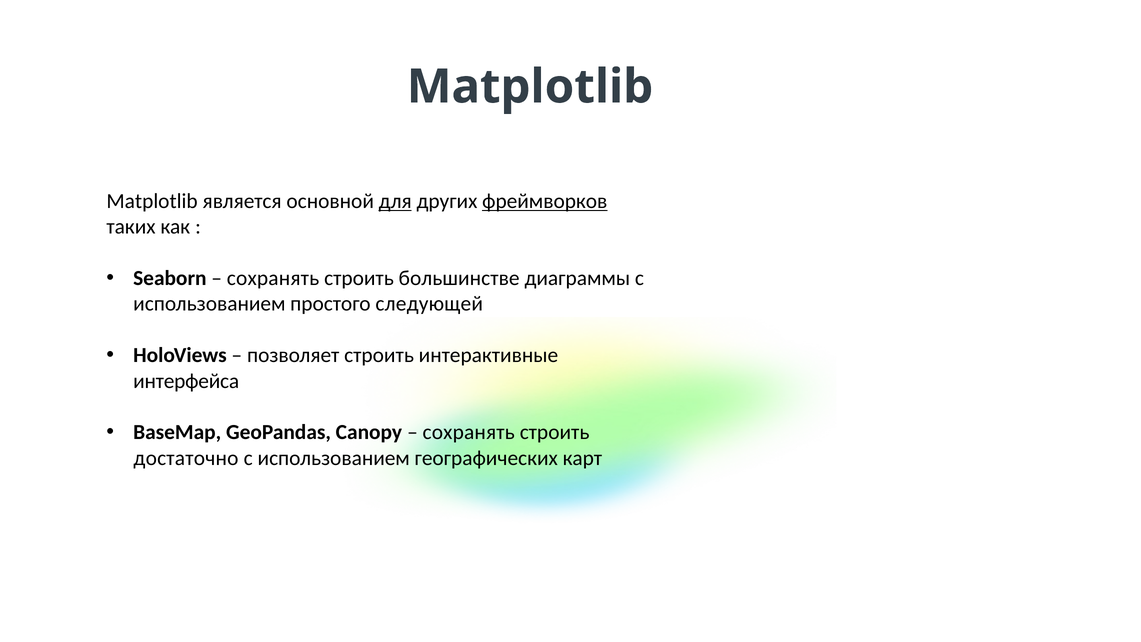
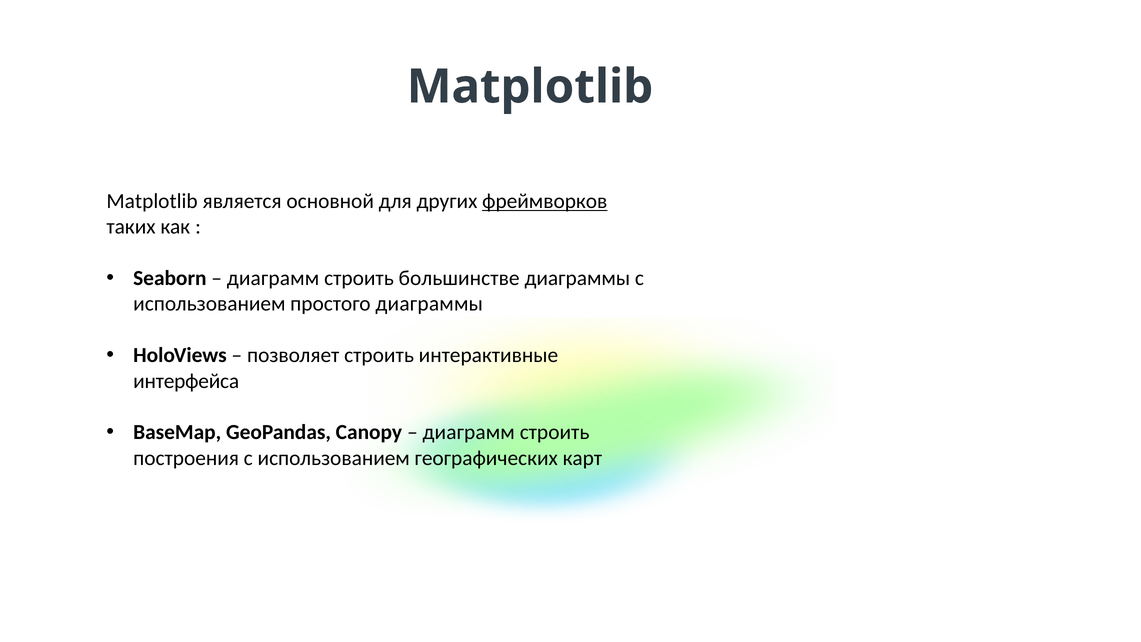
для underline: present -> none
сохранять at (273, 278): сохранять -> диаграмм
простого следующей: следующей -> диаграммы
сохранять at (469, 432): сохранять -> диаграмм
достаточно: достаточно -> построения
